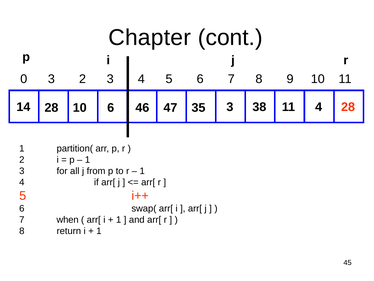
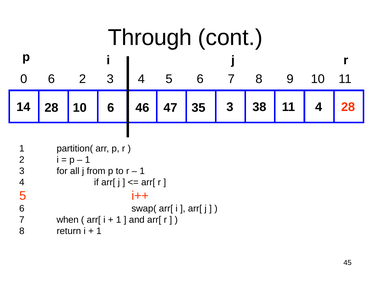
Chapter: Chapter -> Through
0 3: 3 -> 6
